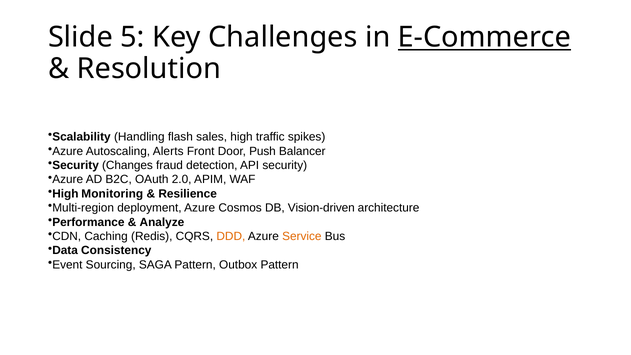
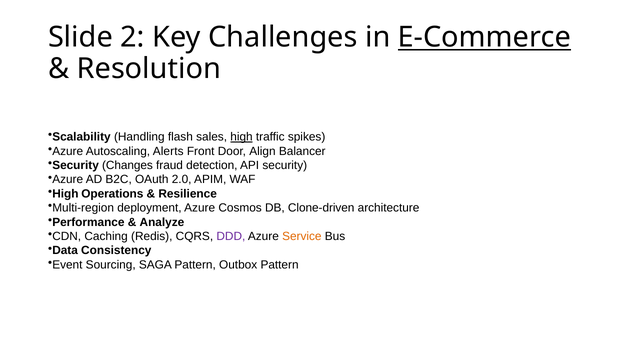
5: 5 -> 2
high at (241, 137) underline: none -> present
Push: Push -> Align
Monitoring: Monitoring -> Operations
Vision-driven: Vision-driven -> Clone-driven
DDD colour: orange -> purple
